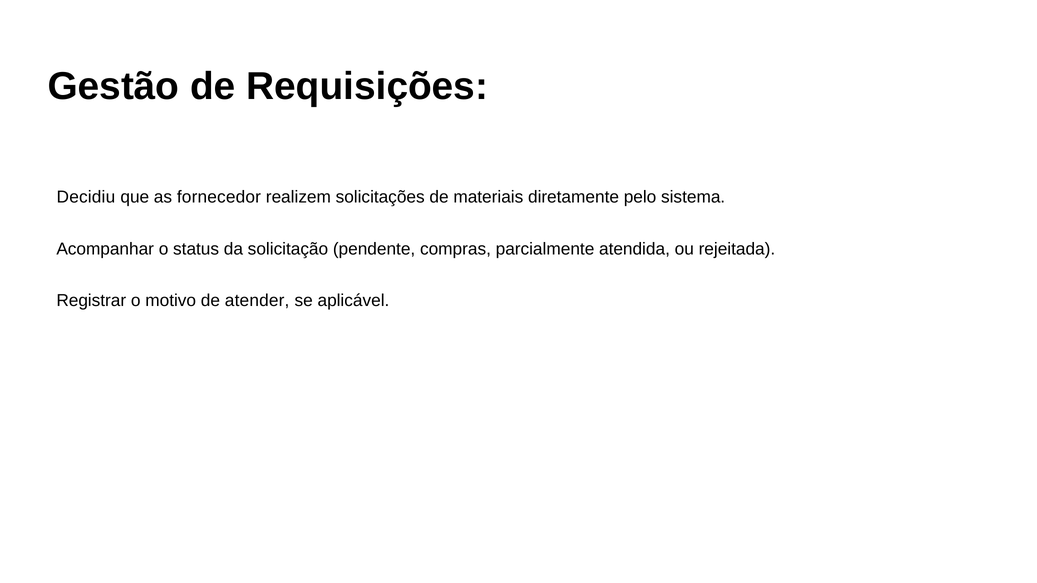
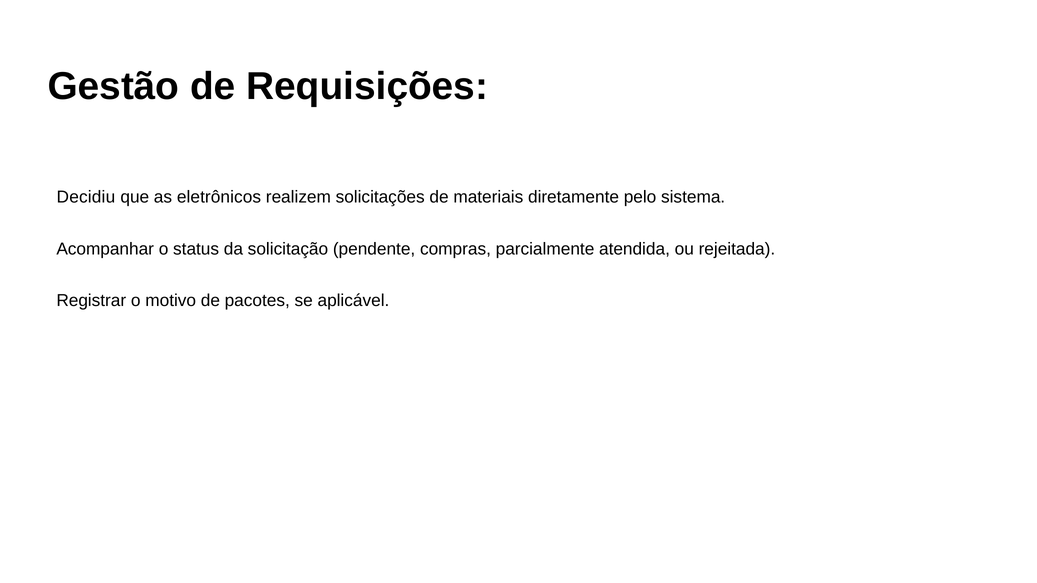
fornecedor: fornecedor -> eletrônicos
atender: atender -> pacotes
